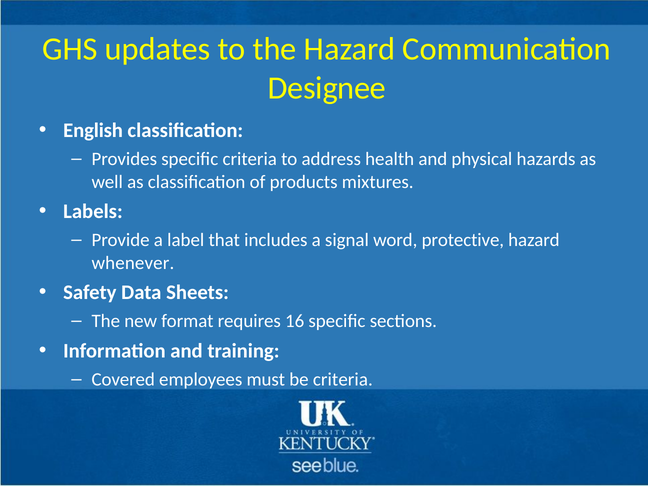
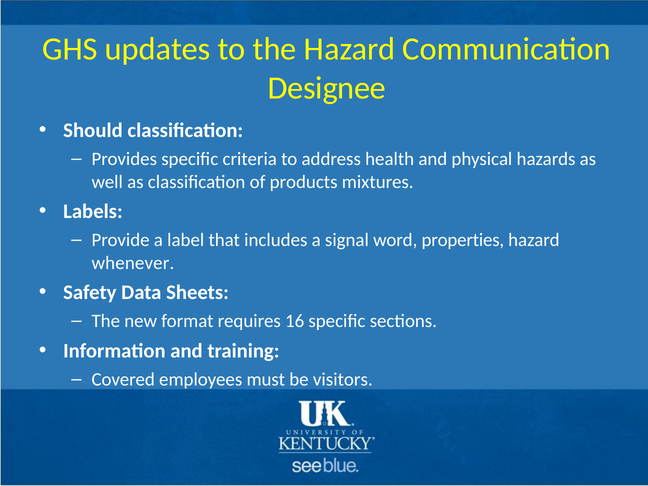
English: English -> Should
protective: protective -> properties
be criteria: criteria -> visitors
